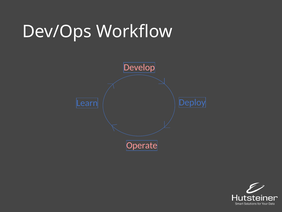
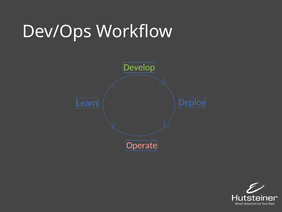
Develop colour: pink -> light green
